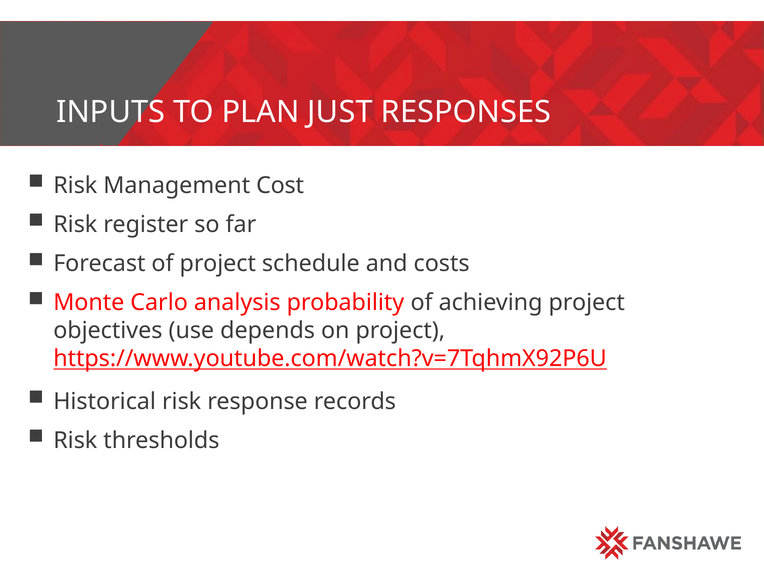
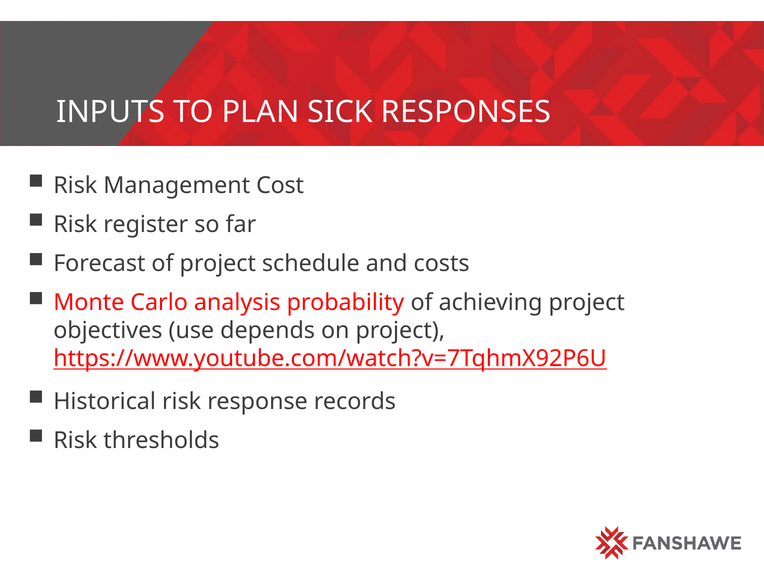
JUST: JUST -> SICK
